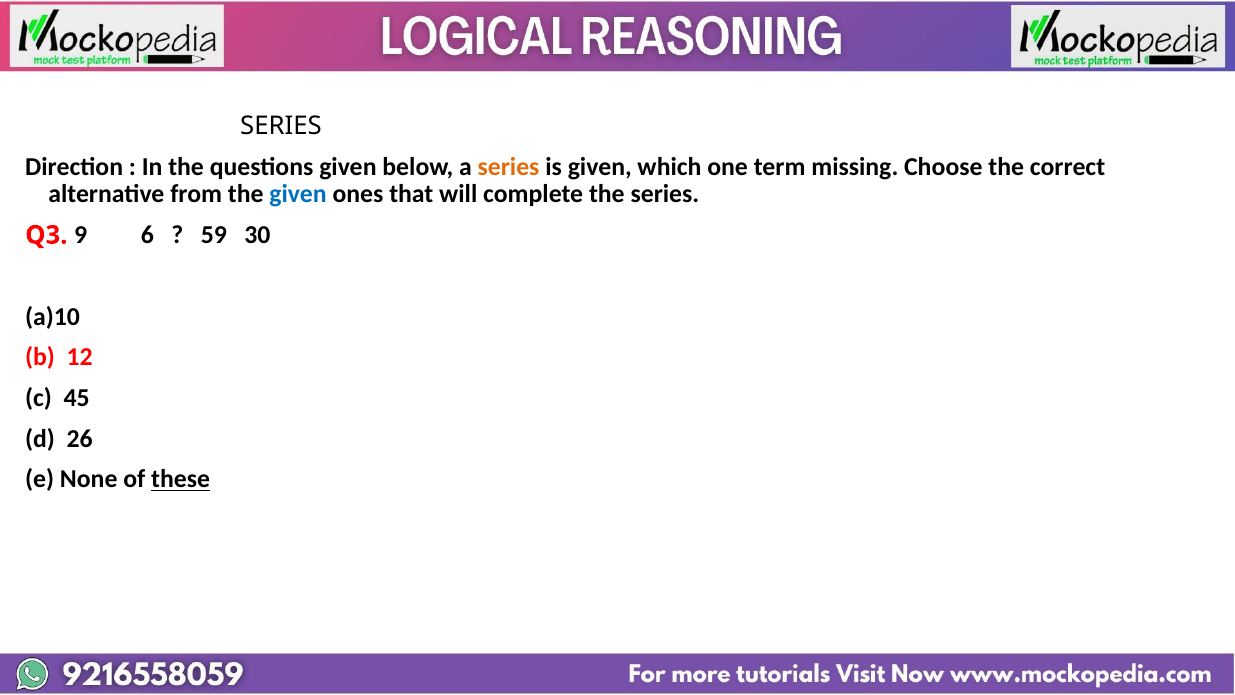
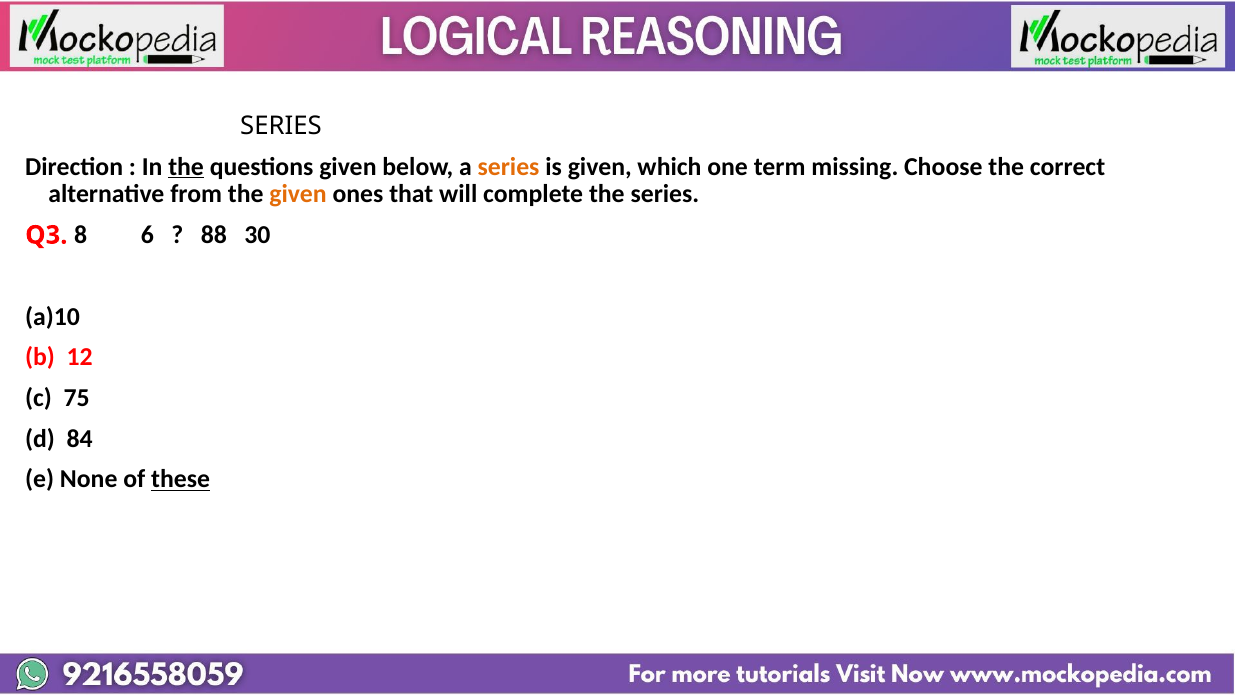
the at (186, 167) underline: none -> present
given at (298, 194) colour: blue -> orange
9: 9 -> 8
59: 59 -> 88
45: 45 -> 75
26: 26 -> 84
